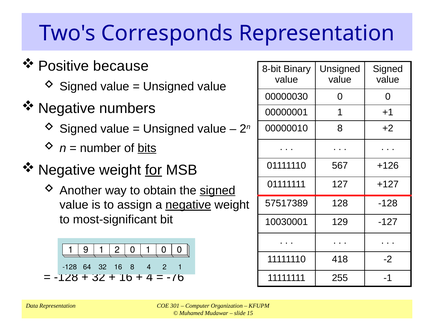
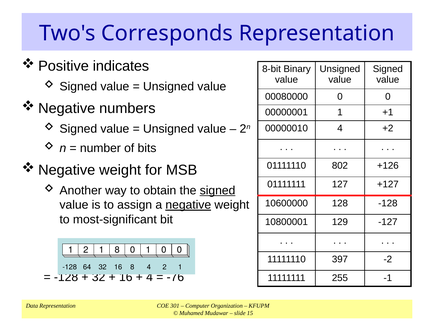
because: because -> indicates
00000030: 00000030 -> 00080000
00000010 8: 8 -> 4
bits underline: present -> none
567: 567 -> 802
for underline: present -> none
57517389: 57517389 -> 10600000
10030001: 10030001 -> 10800001
1 9: 9 -> 2
1 2: 2 -> 8
418: 418 -> 397
